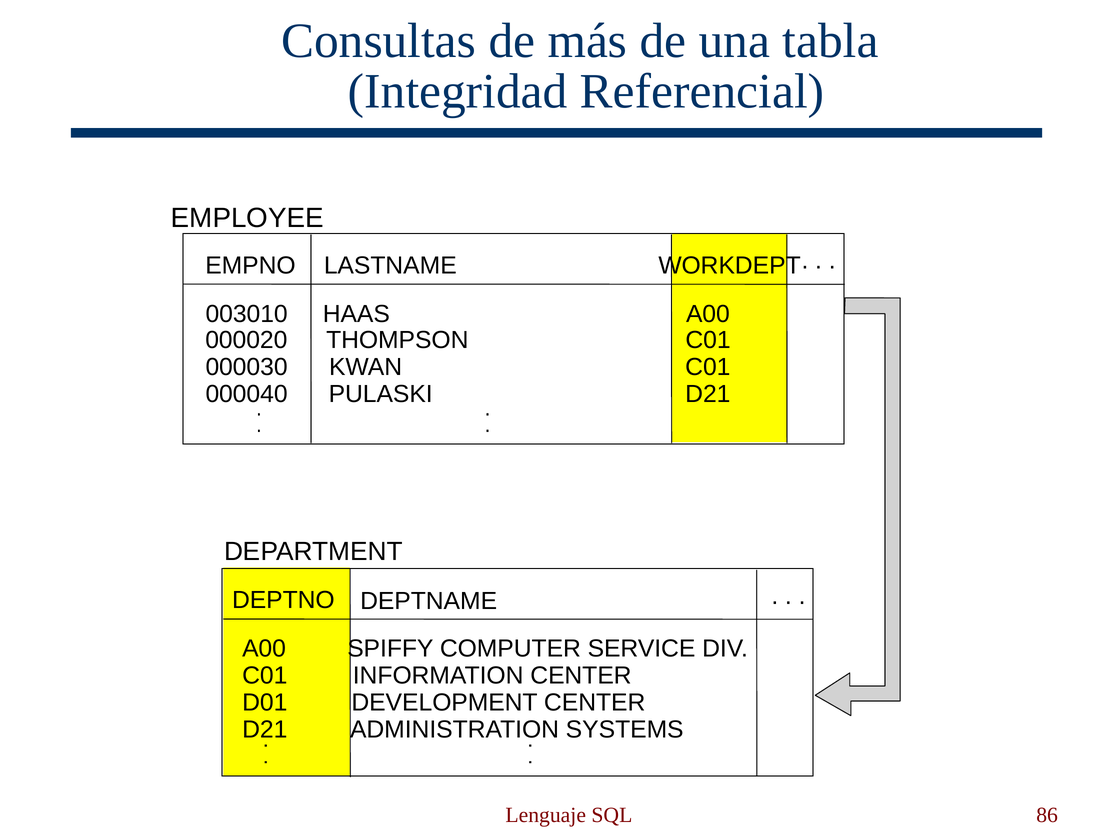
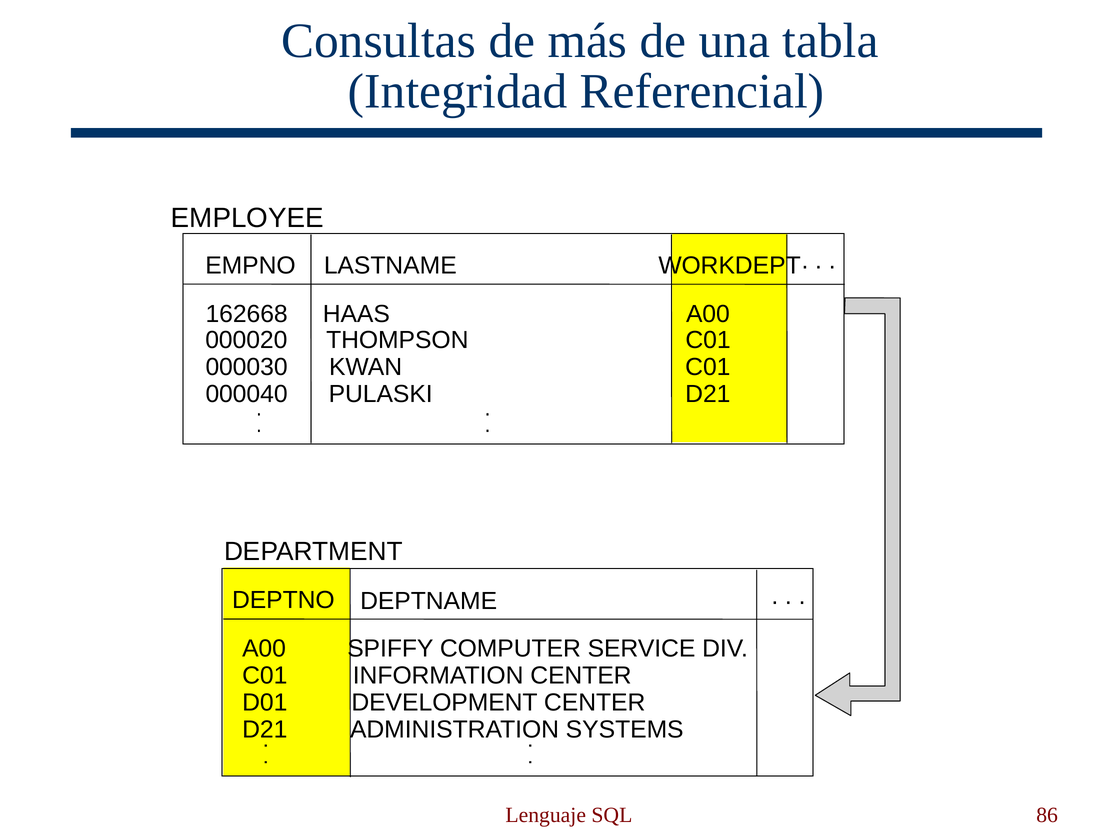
003010: 003010 -> 162668
